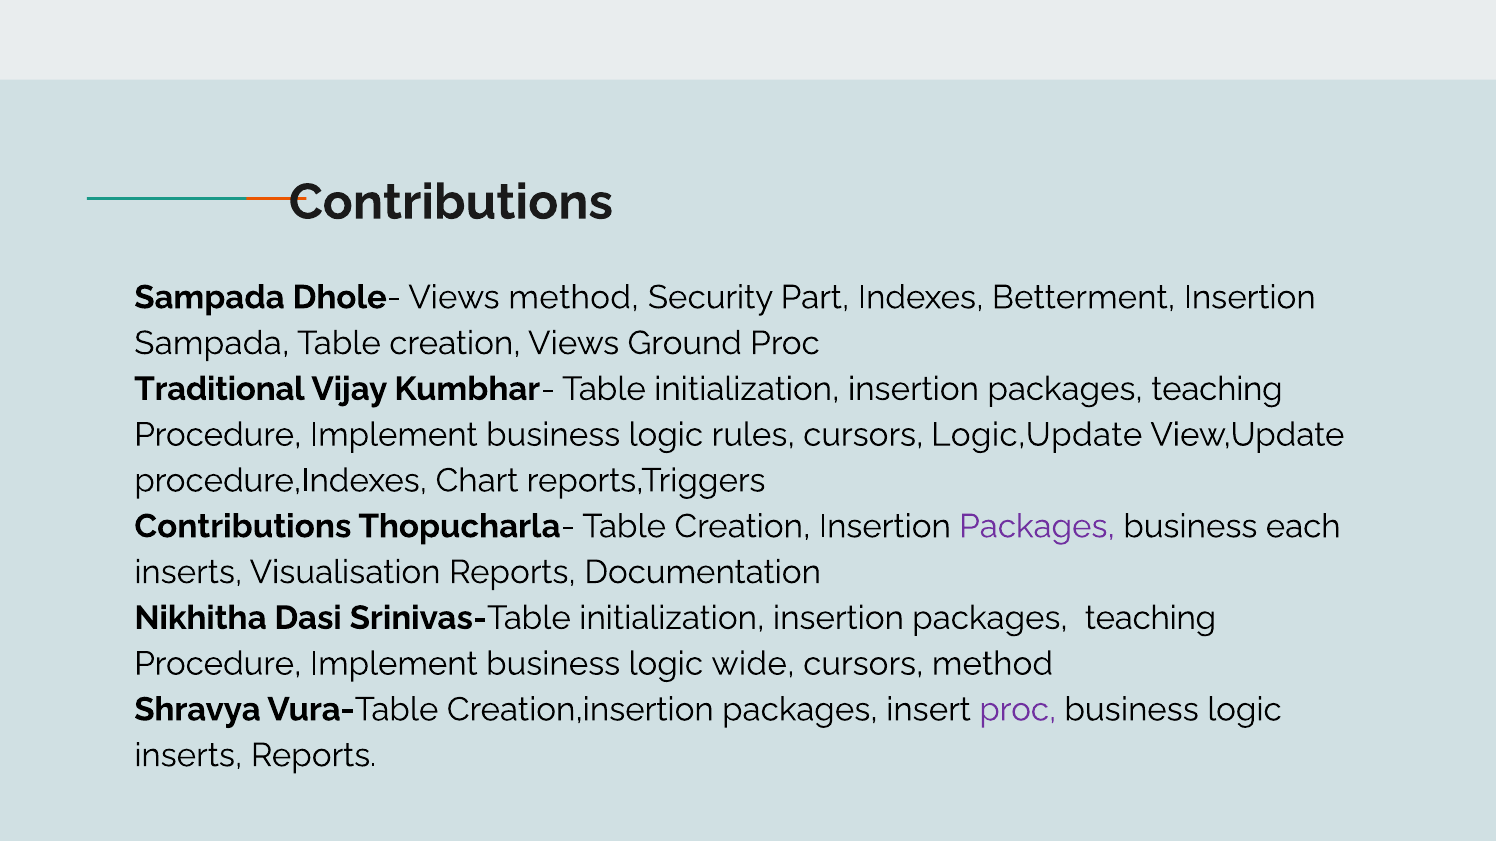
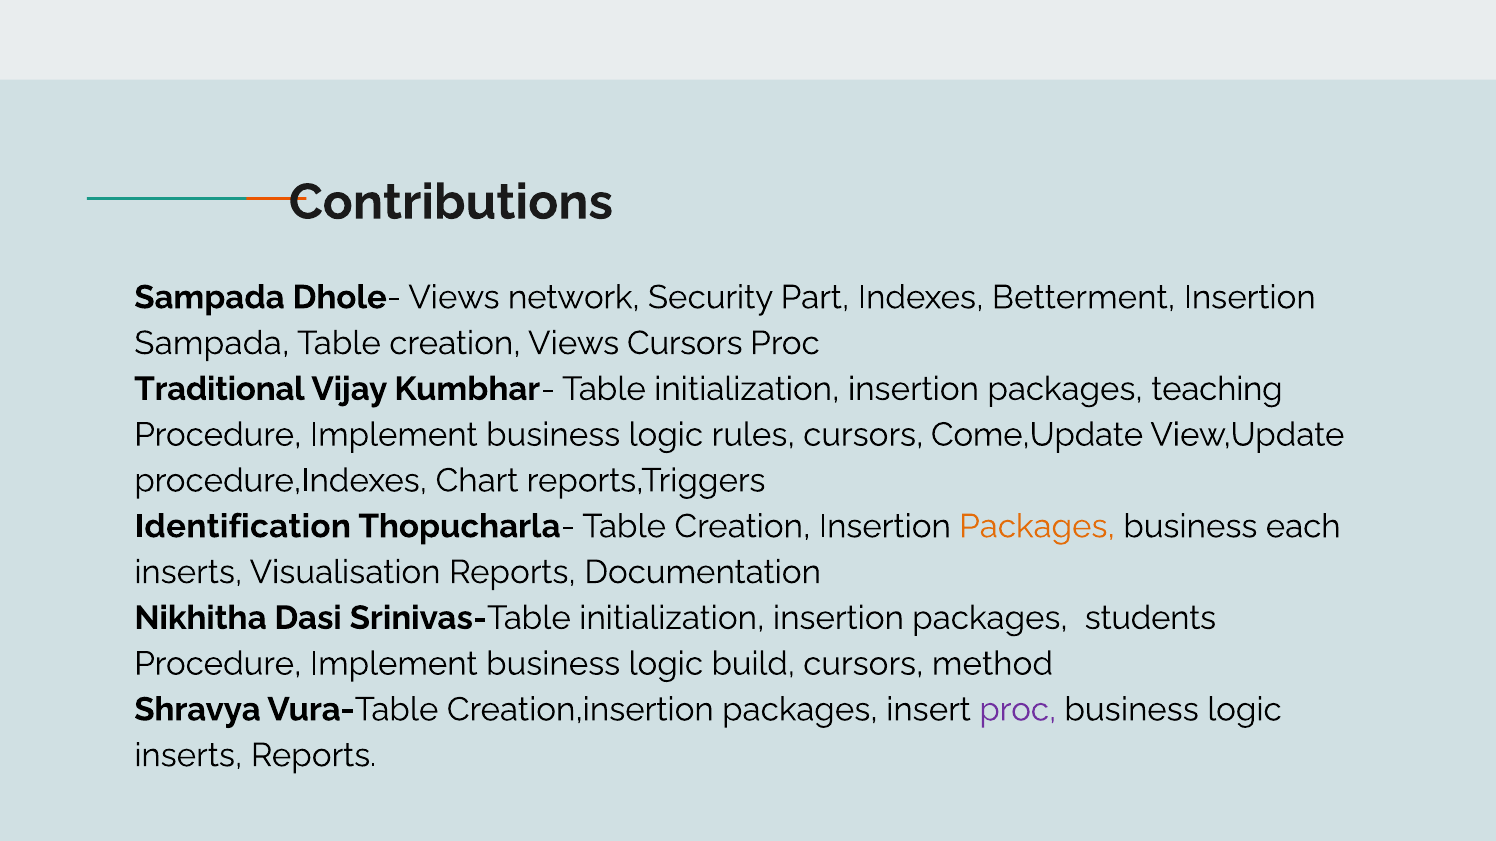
Views method: method -> network
Views Ground: Ground -> Cursors
Logic,Update: Logic,Update -> Come,Update
Contributions at (243, 527): Contributions -> Identification
Packages at (1037, 527) colour: purple -> orange
teaching at (1150, 618): teaching -> students
wide: wide -> build
